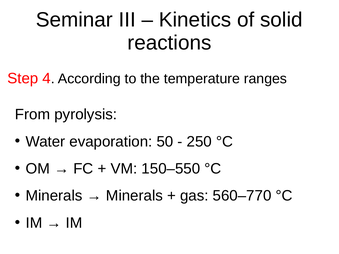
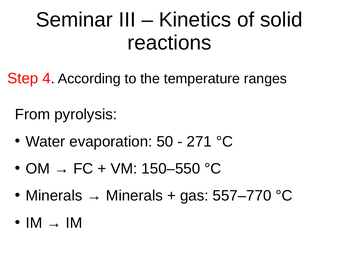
250: 250 -> 271
560–770: 560–770 -> 557–770
